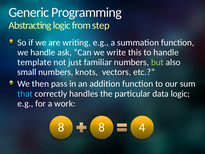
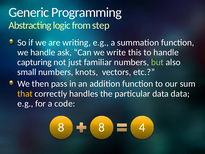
template: template -> capturing
that colour: light blue -> yellow
data logic: logic -> data
work: work -> code
